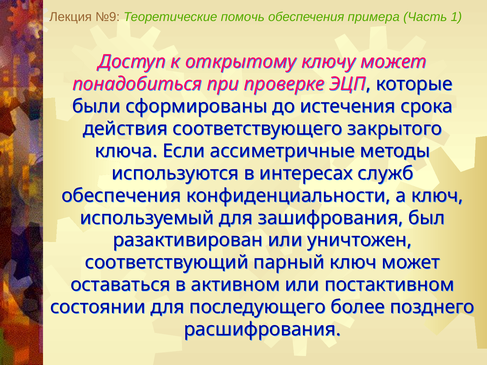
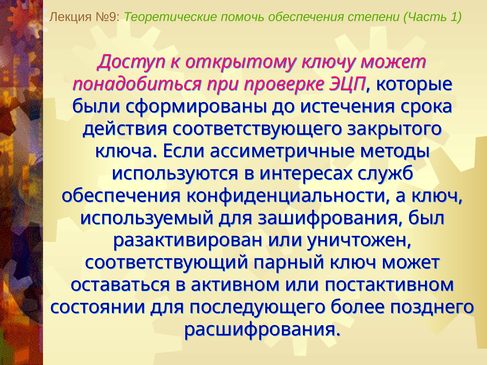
примера: примера -> степени
